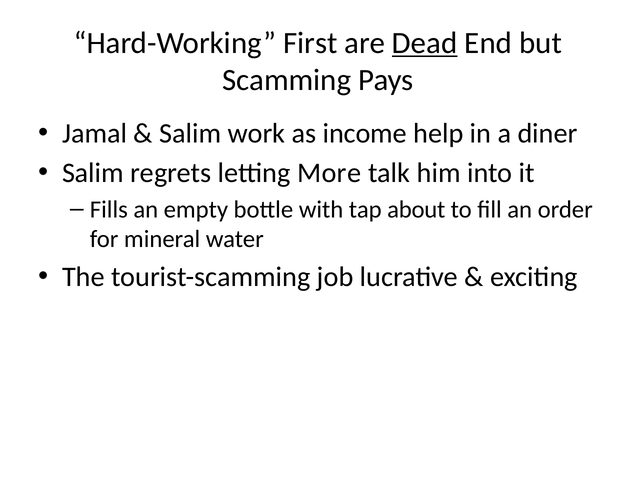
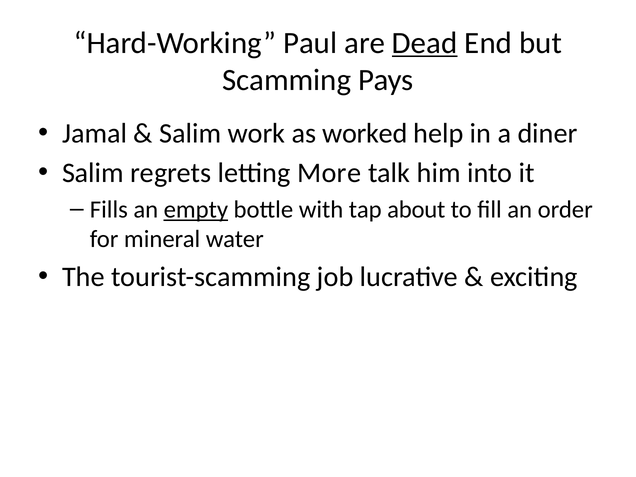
First: First -> Paul
income: income -> worked
empty underline: none -> present
